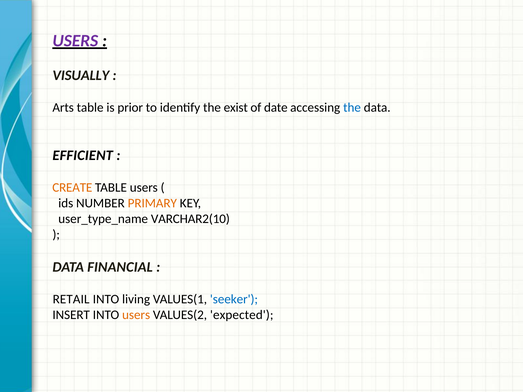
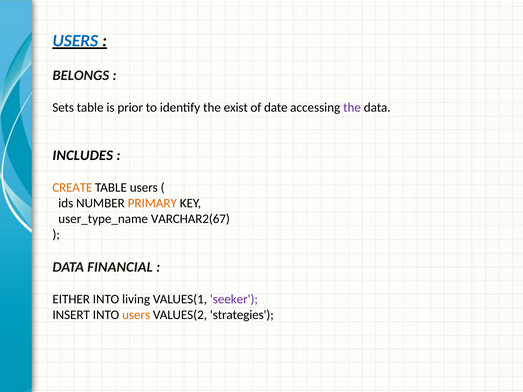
USERS at (75, 41) colour: purple -> blue
VISUALLY: VISUALLY -> BELONGS
Arts: Arts -> Sets
the at (352, 108) colour: blue -> purple
EFFICIENT: EFFICIENT -> INCLUDES
VARCHAR2(10: VARCHAR2(10 -> VARCHAR2(67
RETAIL: RETAIL -> EITHER
seeker colour: blue -> purple
expected: expected -> strategies
